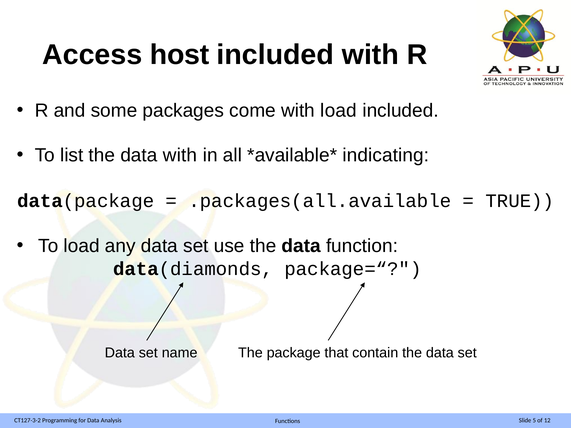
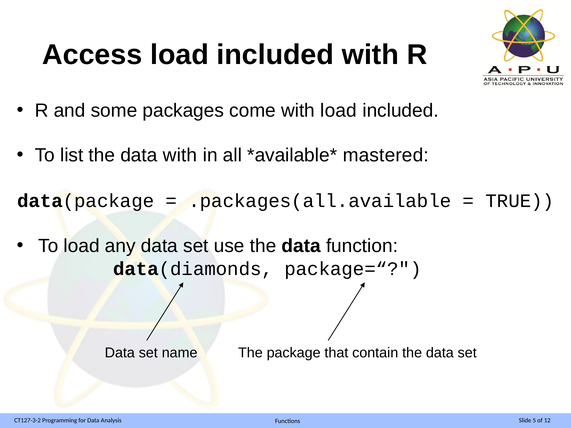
Access host: host -> load
indicating: indicating -> mastered
